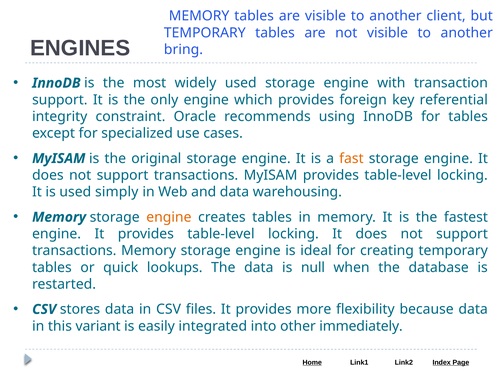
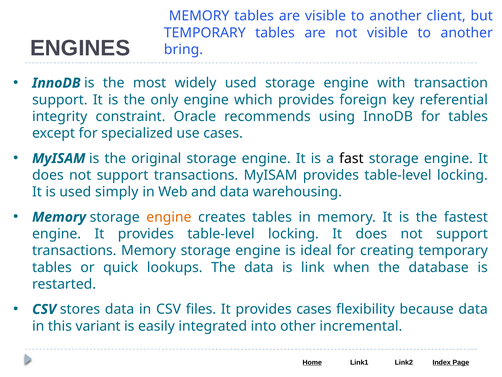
fast colour: orange -> black
null: null -> link
provides more: more -> cases
immediately: immediately -> incremental
